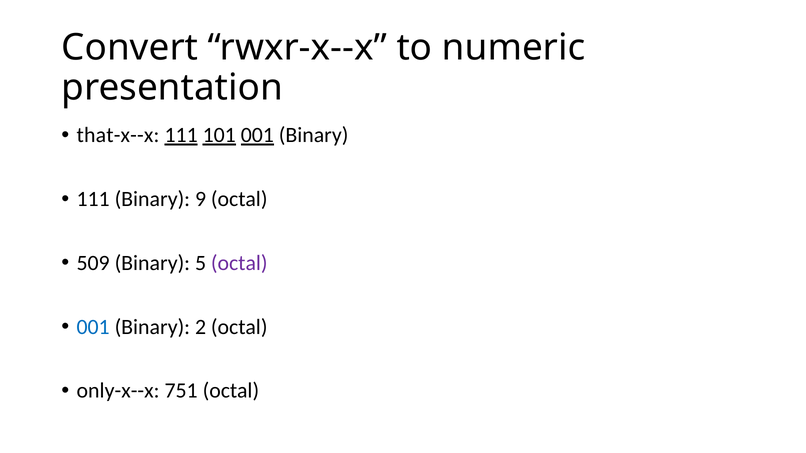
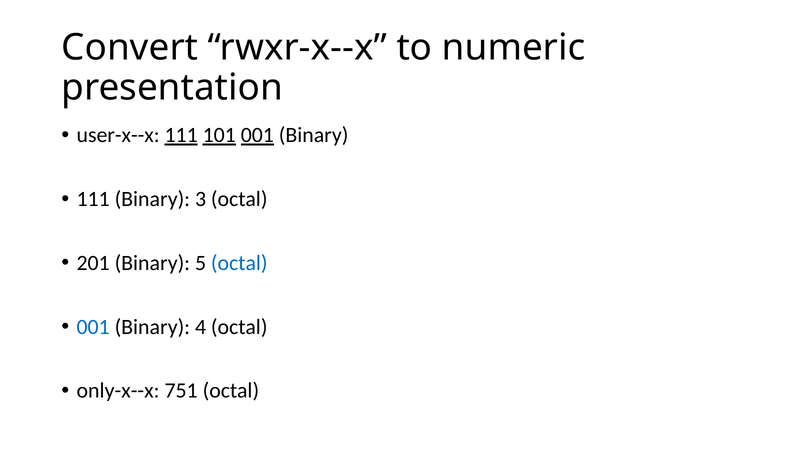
that-x--x: that-x--x -> user-x--x
9: 9 -> 3
509: 509 -> 201
octal at (239, 263) colour: purple -> blue
2: 2 -> 4
